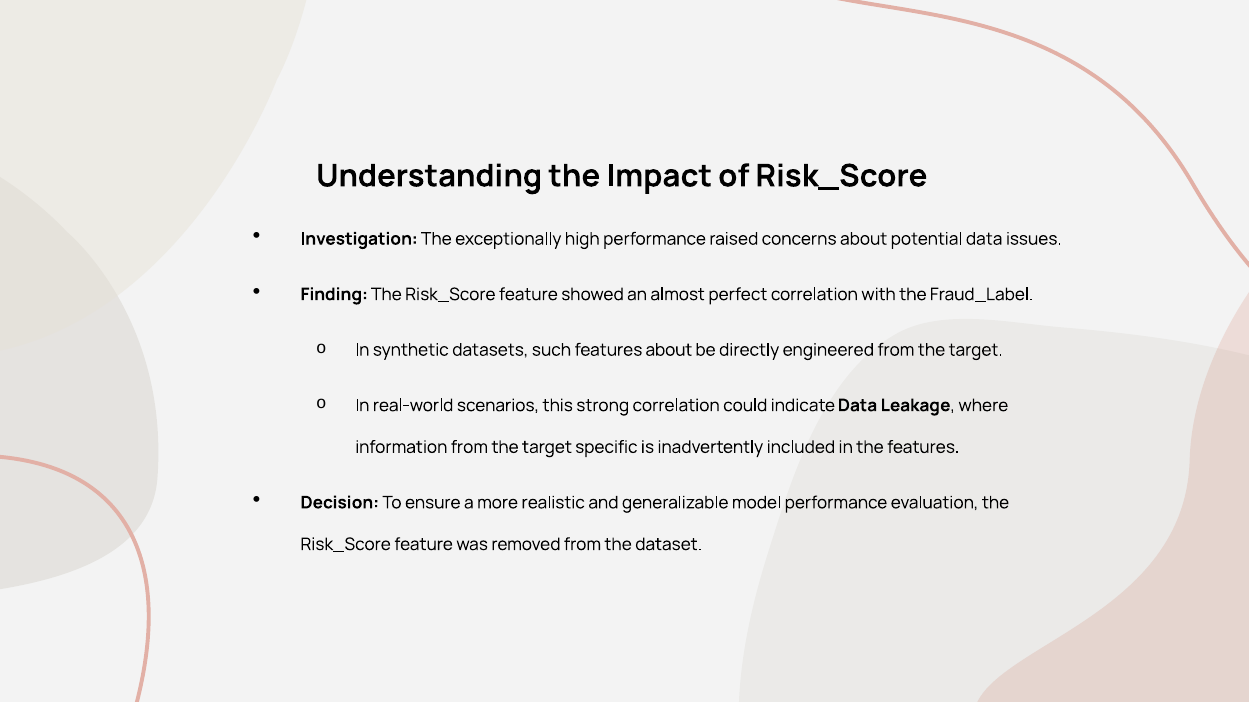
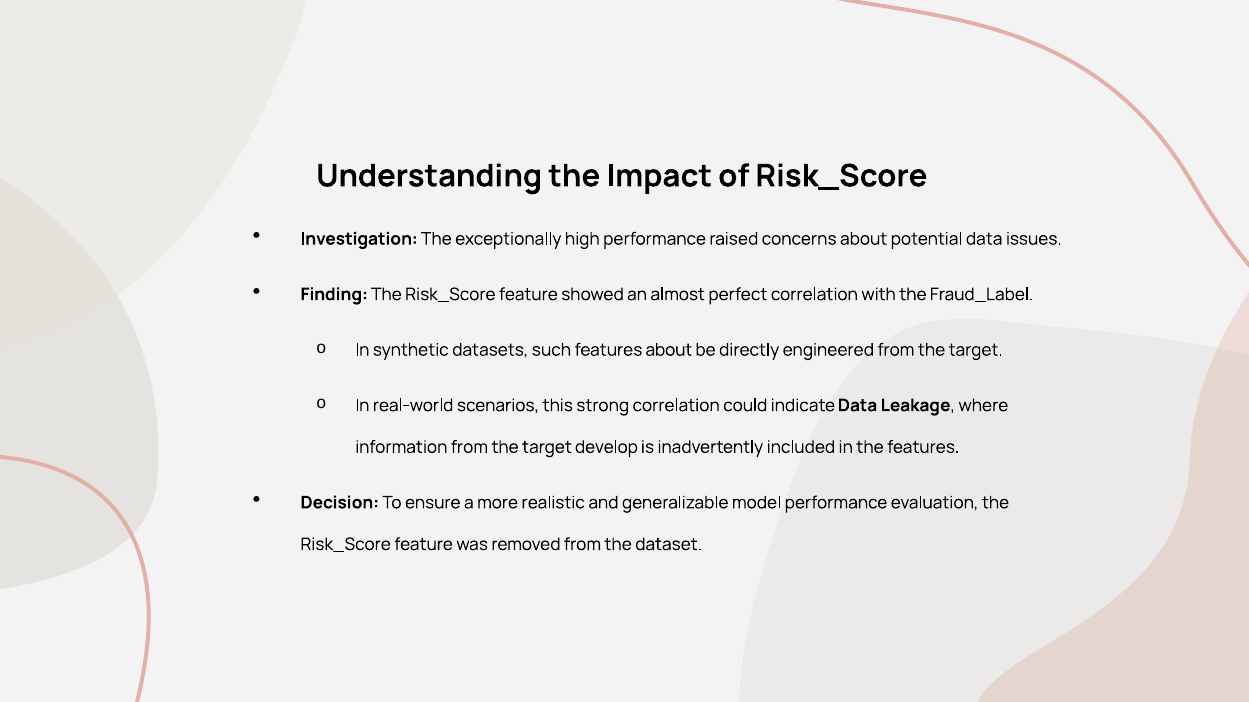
specific: specific -> develop
